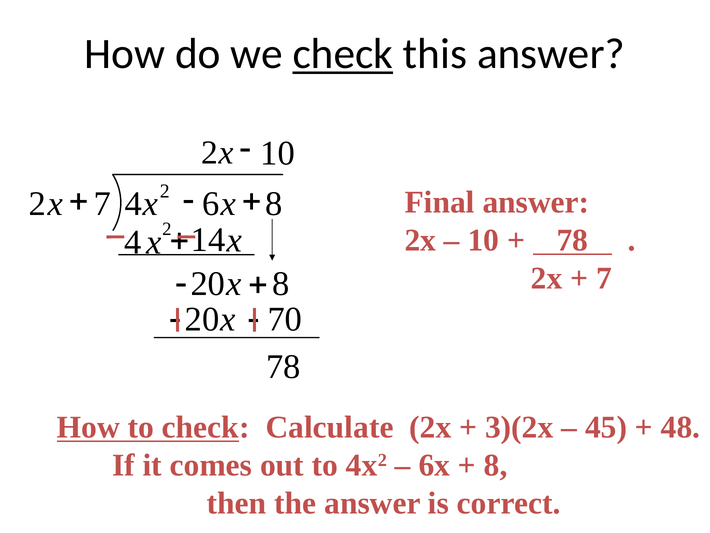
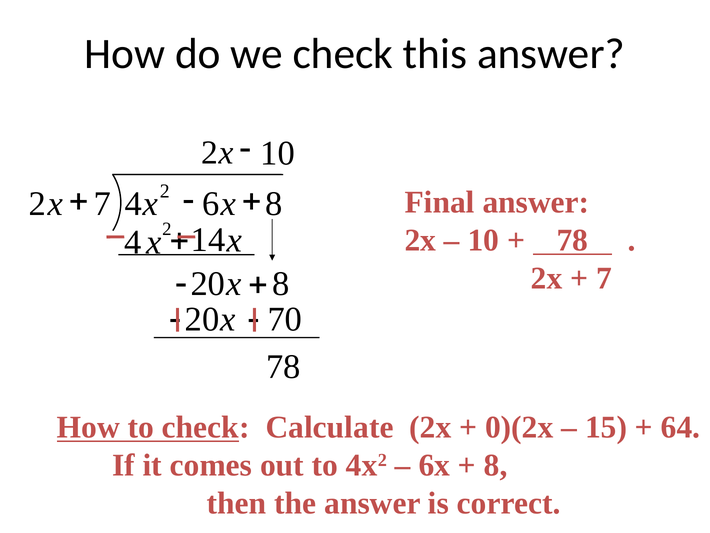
check at (343, 54) underline: present -> none
3)(2x: 3)(2x -> 0)(2x
45: 45 -> 15
48: 48 -> 64
